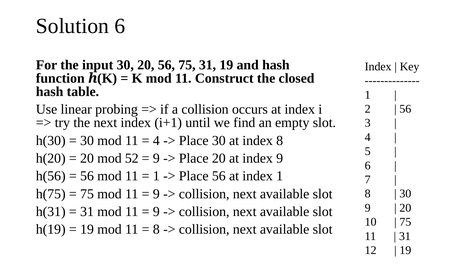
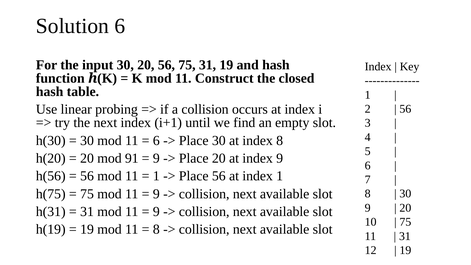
4 at (156, 140): 4 -> 6
52: 52 -> 91
